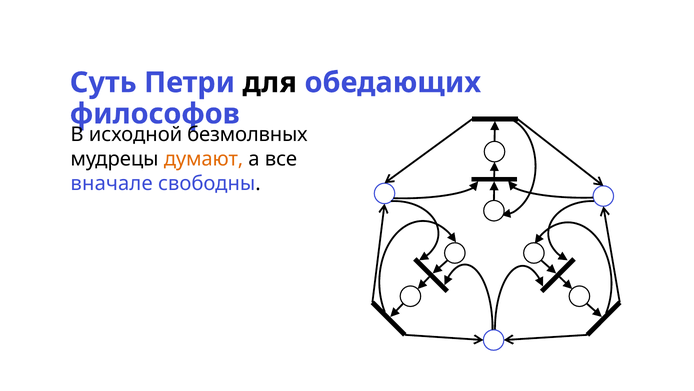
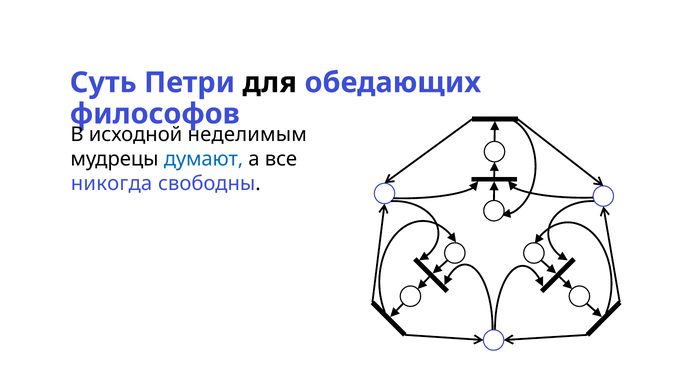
безмолвных: безмолвных -> неделимым
думают colour: orange -> blue
вначале: вначале -> никогда
